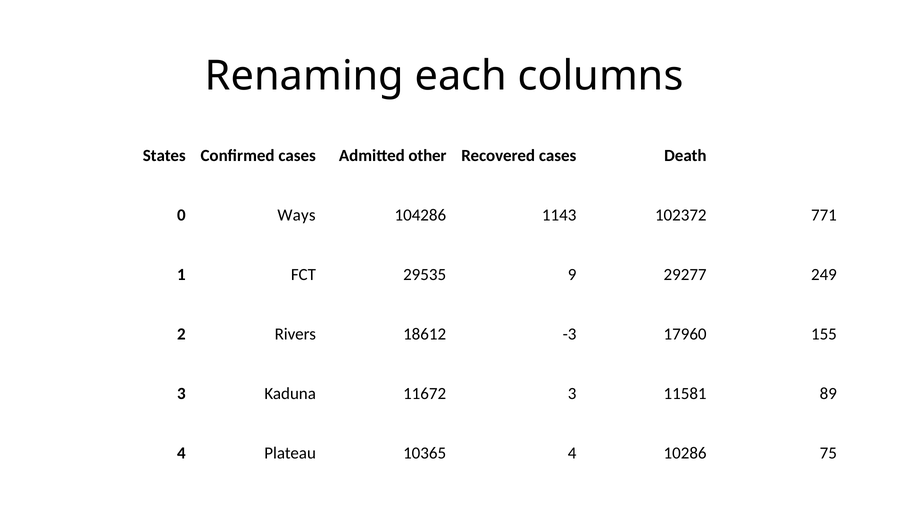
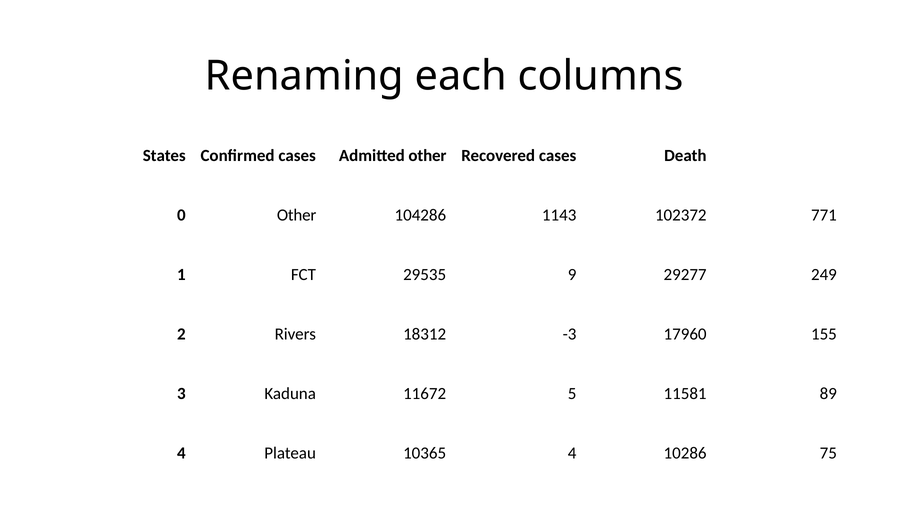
0 Ways: Ways -> Other
18612: 18612 -> 18312
11672 3: 3 -> 5
